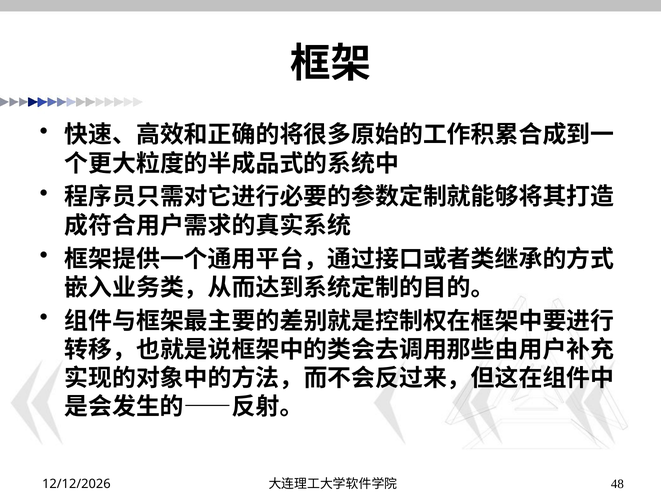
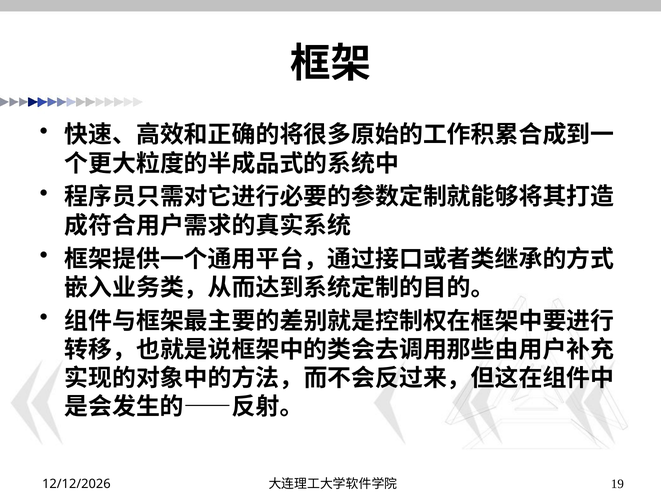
48: 48 -> 19
